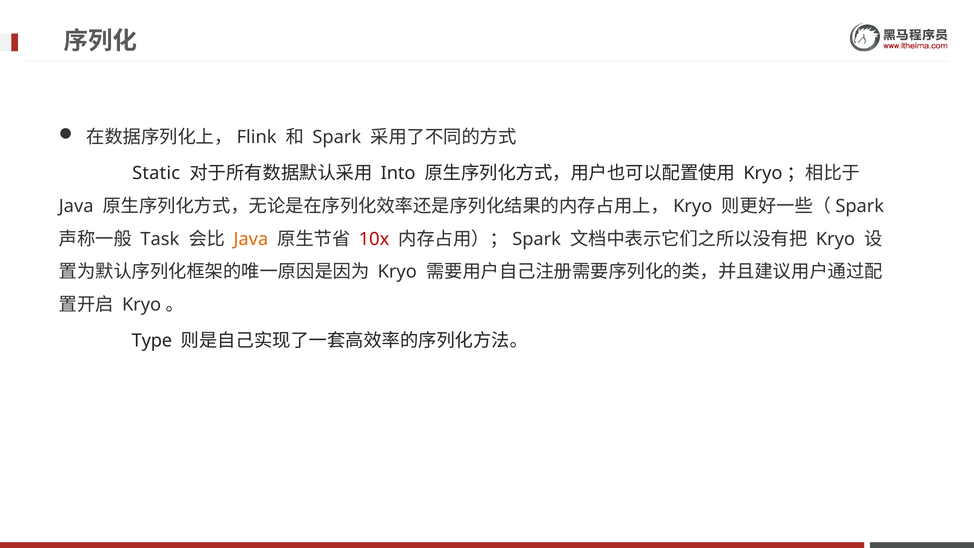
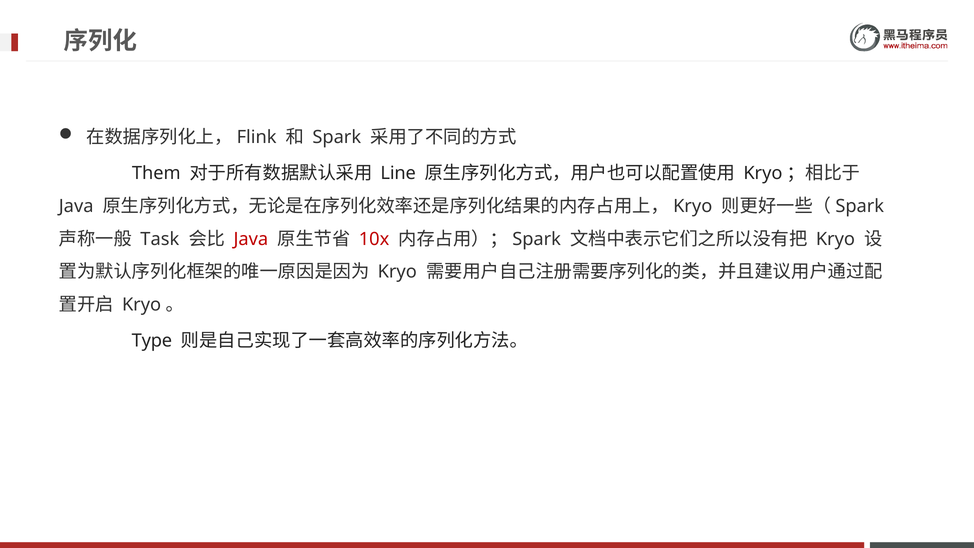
Static: Static -> Them
Into: Into -> Line
Java at (251, 239) colour: orange -> red
